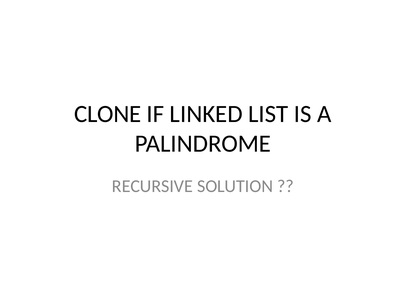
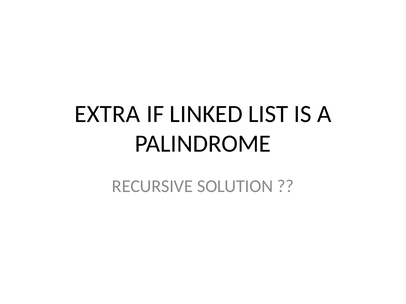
CLONE: CLONE -> EXTRA
